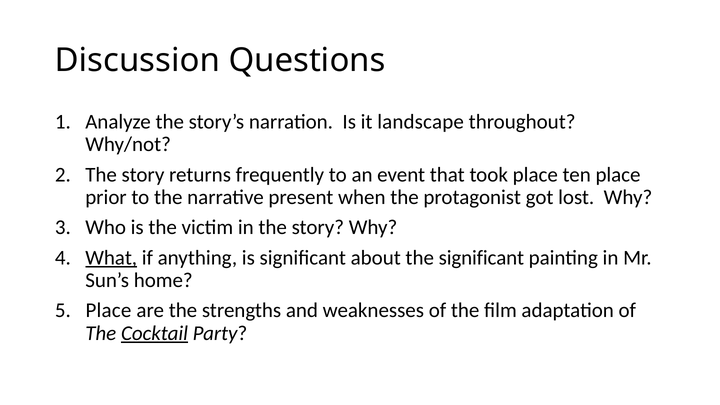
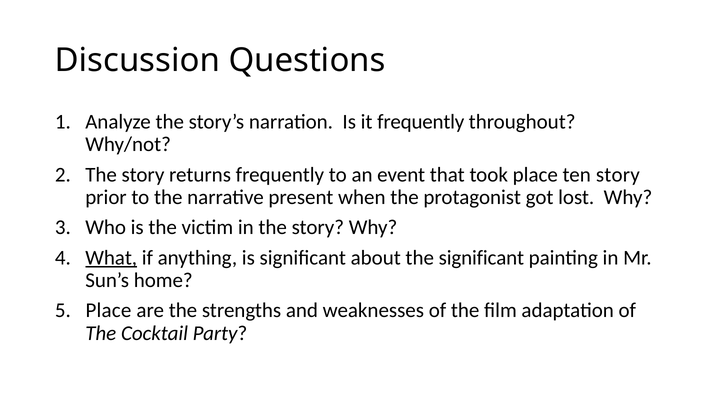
it landscape: landscape -> frequently
ten place: place -> story
Cocktail underline: present -> none
